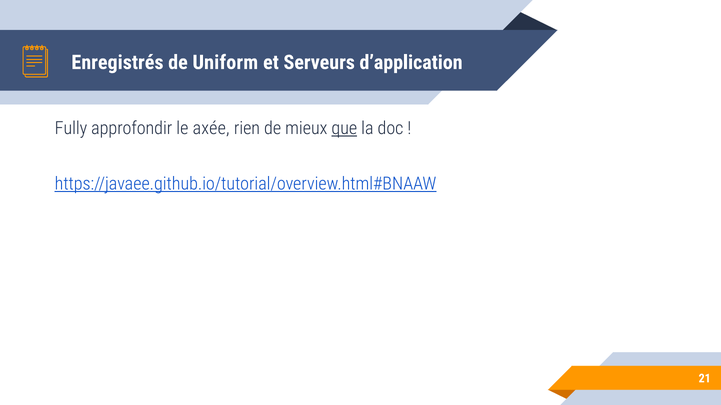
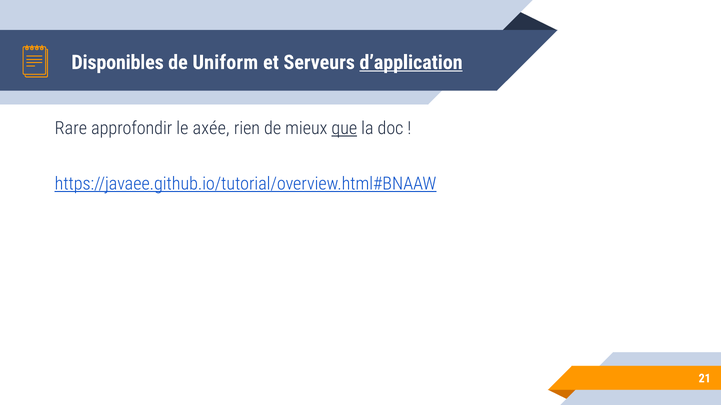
Enregistrés: Enregistrés -> Disponibles
d’application underline: none -> present
Fully: Fully -> Rare
